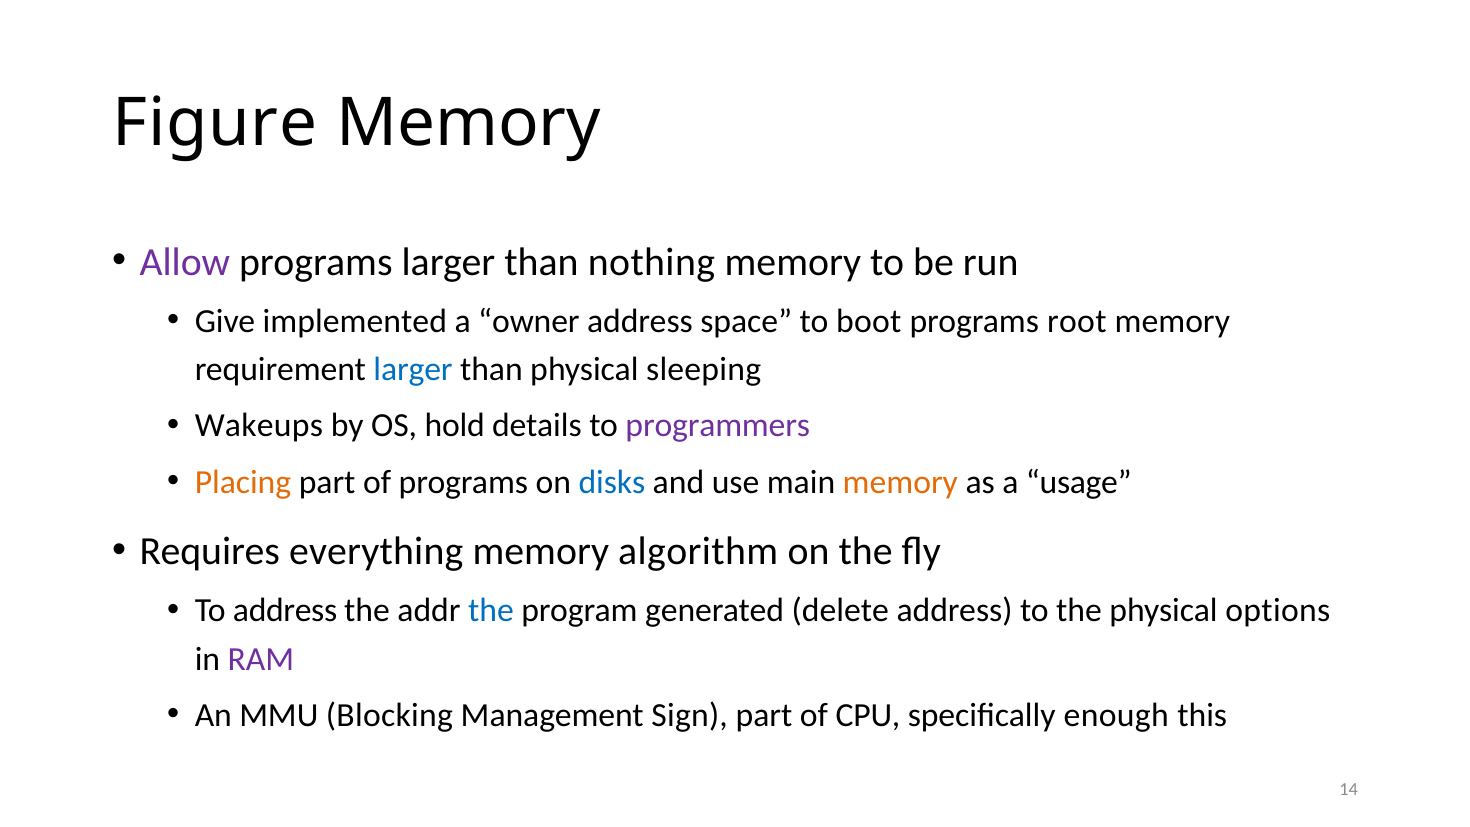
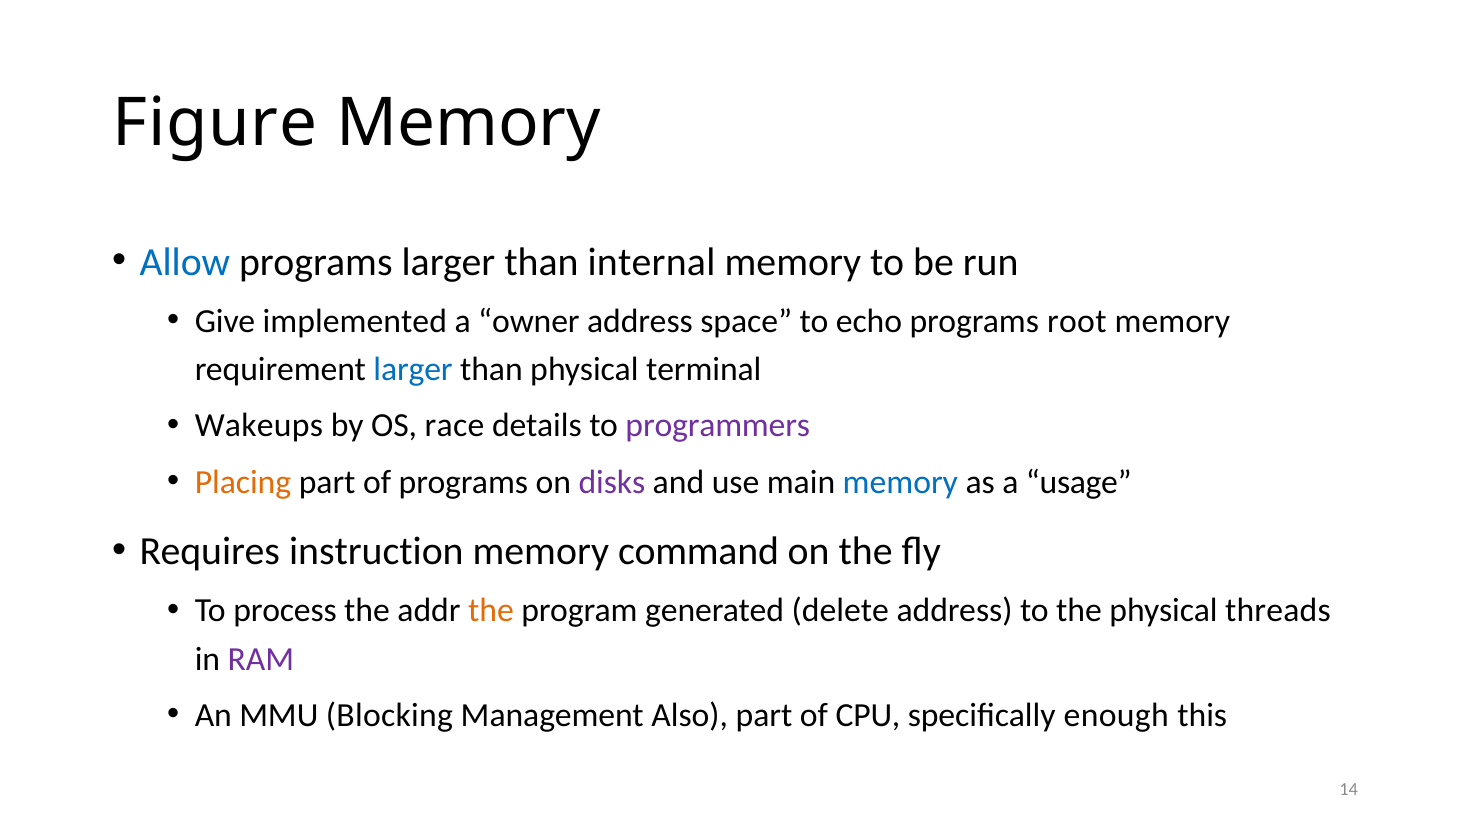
Allow colour: purple -> blue
nothing: nothing -> internal
boot: boot -> echo
sleeping: sleeping -> terminal
hold: hold -> race
disks colour: blue -> purple
memory at (900, 482) colour: orange -> blue
everything: everything -> instruction
algorithm: algorithm -> command
To address: address -> process
the at (491, 611) colour: blue -> orange
options: options -> threads
Sign: Sign -> Also
